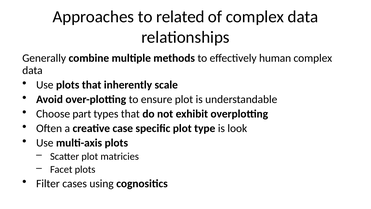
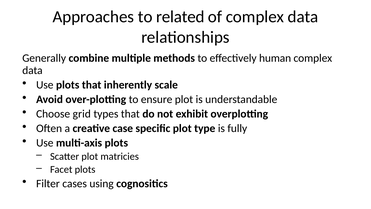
part: part -> grid
look: look -> fully
